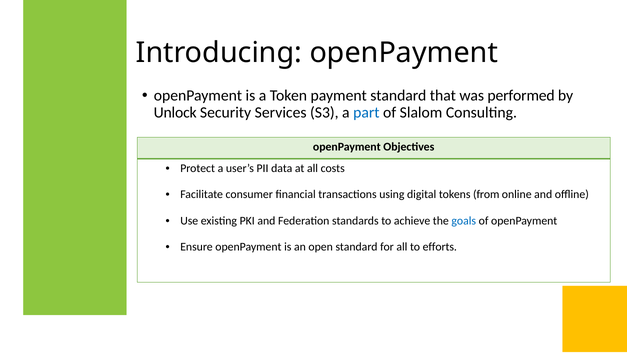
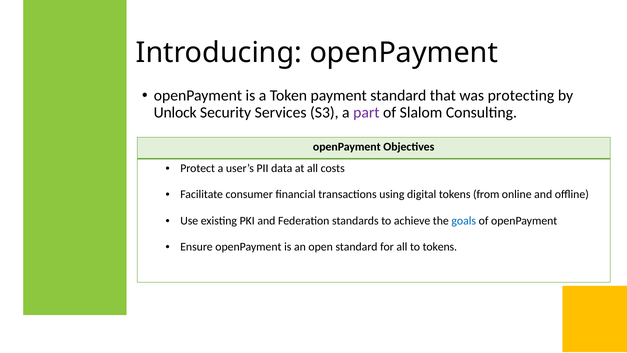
performed: performed -> protecting
part colour: blue -> purple
to efforts: efforts -> tokens
